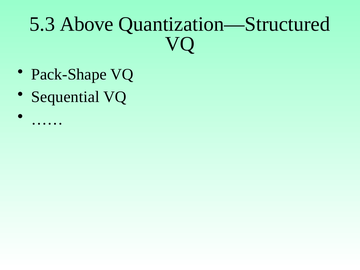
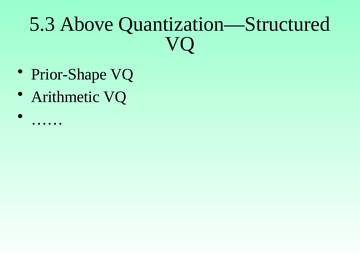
Pack-Shape: Pack-Shape -> Prior-Shape
Sequential: Sequential -> Arithmetic
